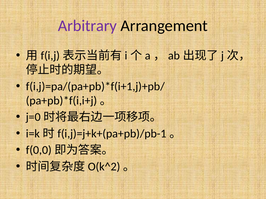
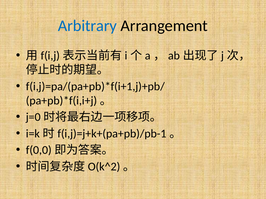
Arbitrary colour: purple -> blue
